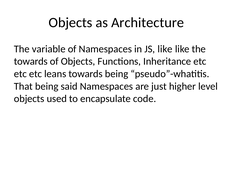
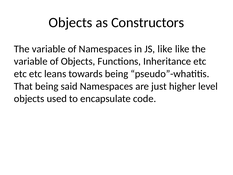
Architecture: Architecture -> Constructors
towards at (31, 61): towards -> variable
